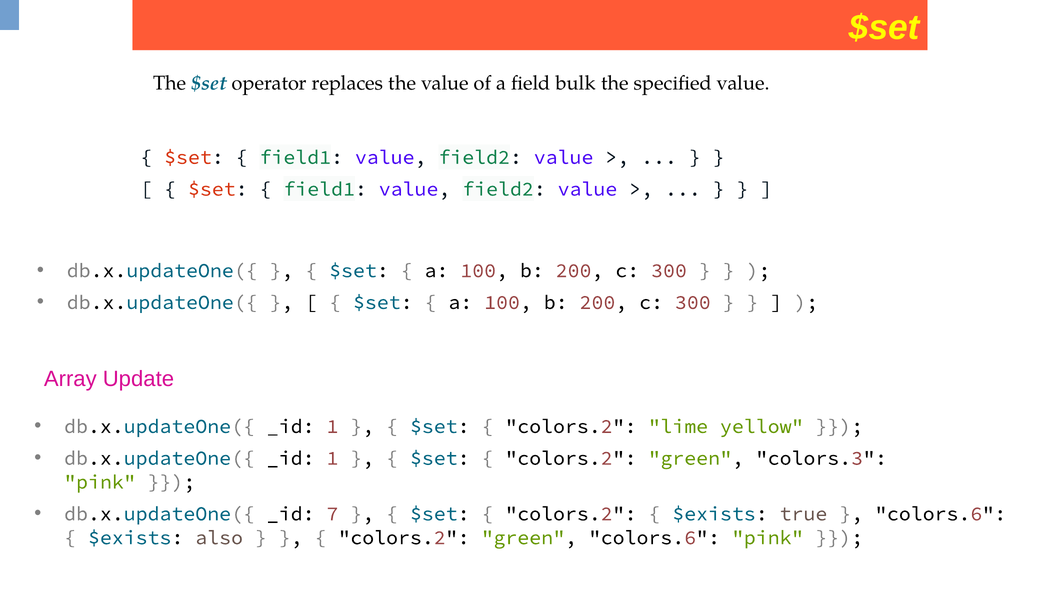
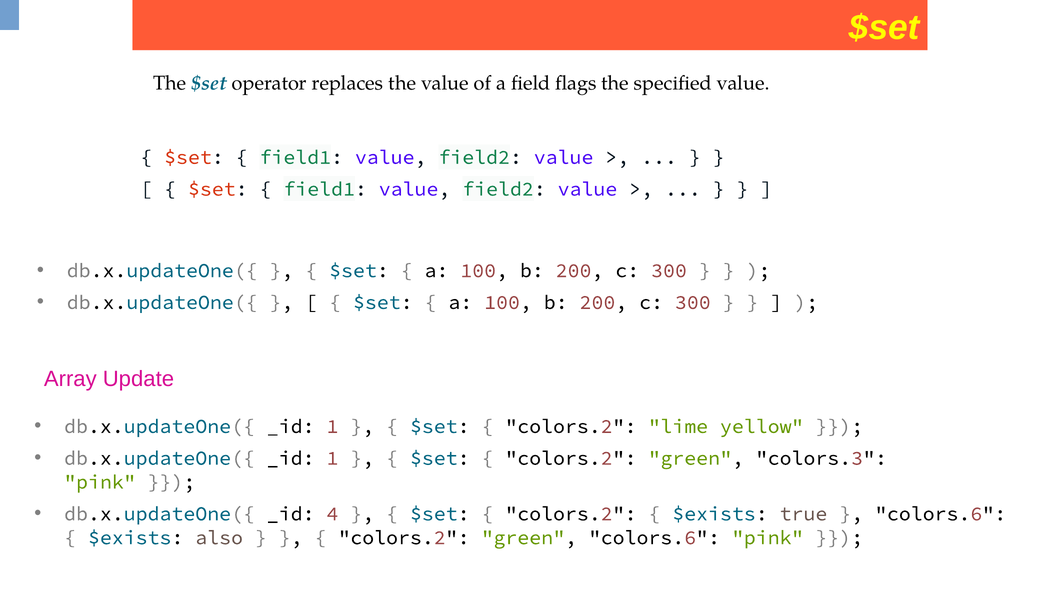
bulk: bulk -> flags
7: 7 -> 4
